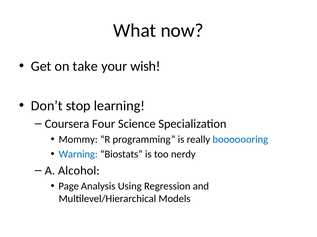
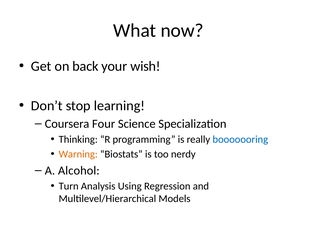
take: take -> back
Mommy: Mommy -> Thinking
Warning colour: blue -> orange
Page: Page -> Turn
